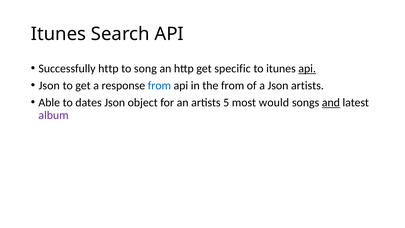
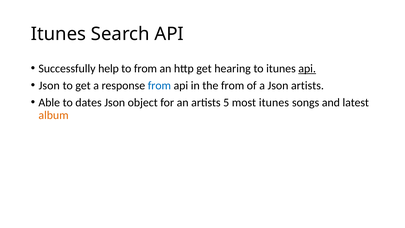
Successfully http: http -> help
to song: song -> from
specific: specific -> hearing
most would: would -> itunes
and underline: present -> none
album colour: purple -> orange
